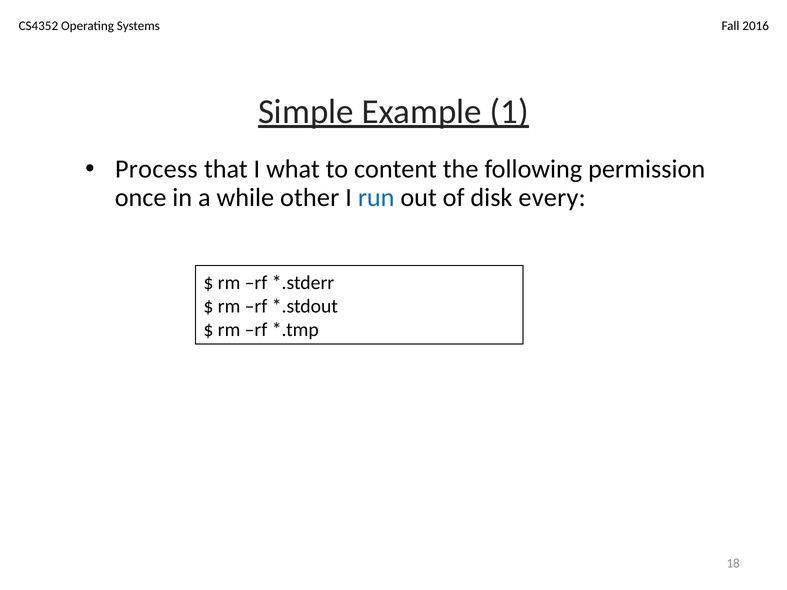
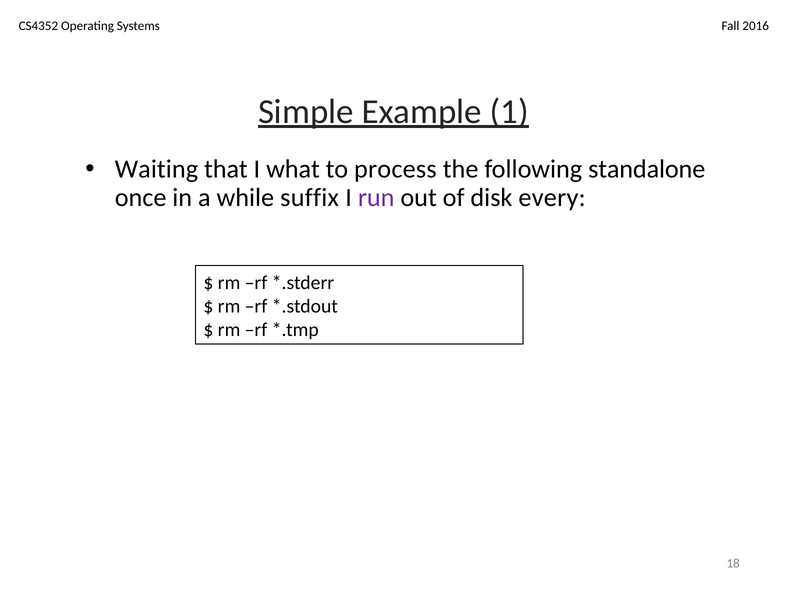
Process: Process -> Waiting
content: content -> process
permission: permission -> standalone
other: other -> suffix
run colour: blue -> purple
